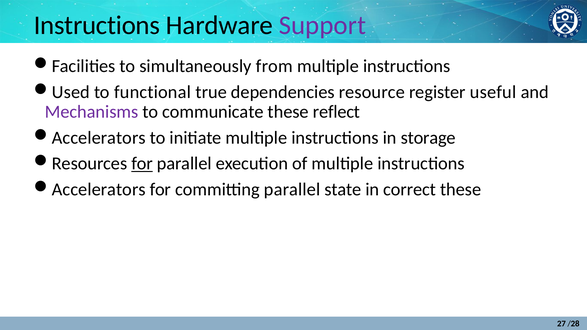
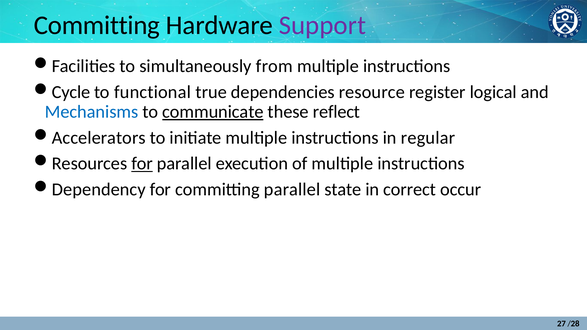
Instructions at (97, 25): Instructions -> Committing
Used: Used -> Cycle
useful: useful -> logical
Mechanisms colour: purple -> blue
communicate underline: none -> present
storage: storage -> regular
Accelerators at (99, 190): Accelerators -> Dependency
correct these: these -> occur
